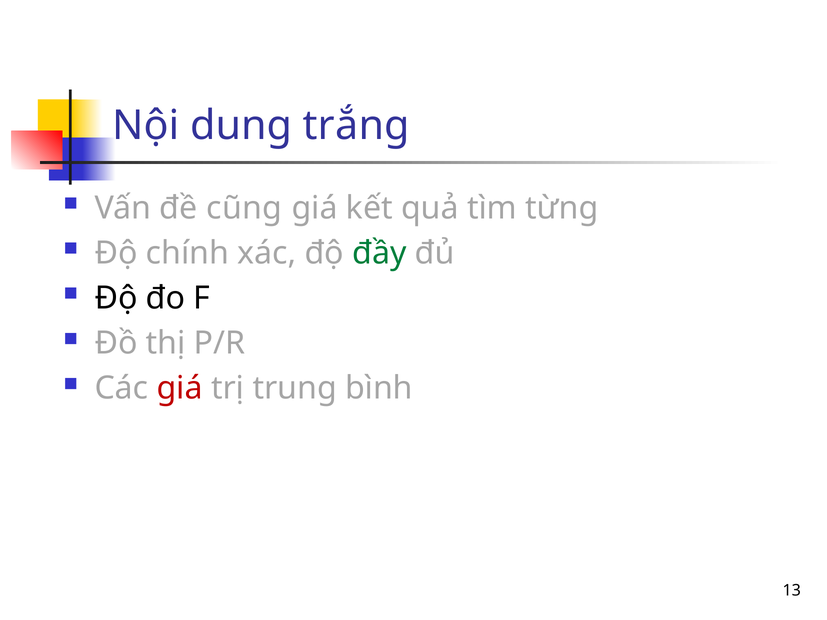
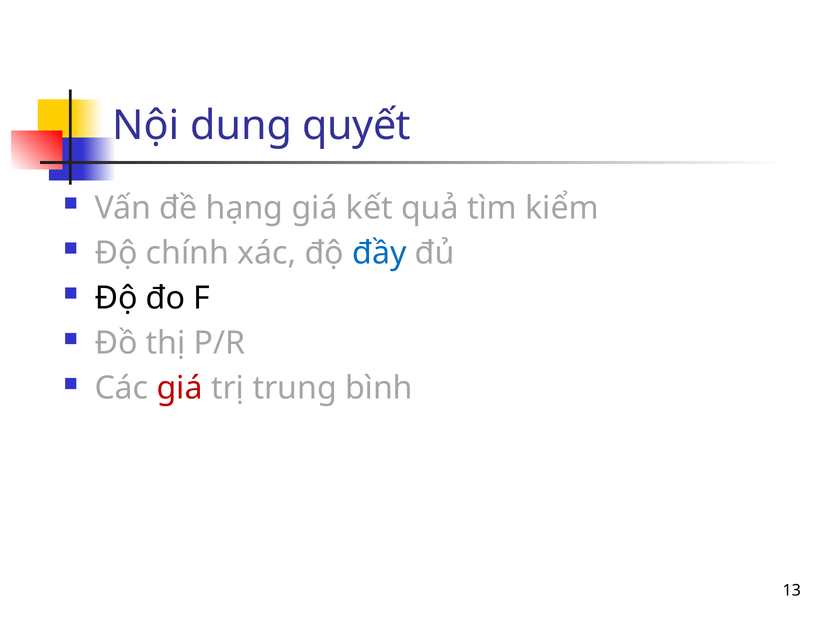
trắng: trắng -> quyết
cũng: cũng -> hạng
từng: từng -> kiểm
đầy colour: green -> blue
